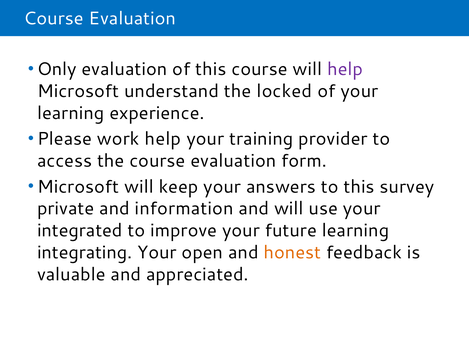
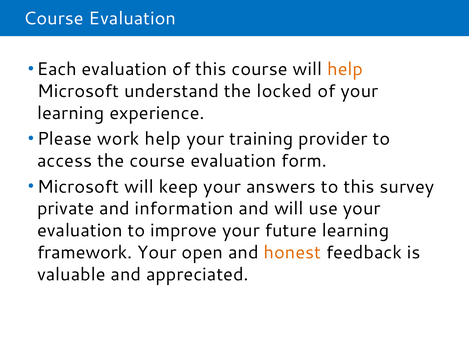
Only: Only -> Each
help at (345, 69) colour: purple -> orange
integrated at (80, 230): integrated -> evaluation
integrating: integrating -> framework
